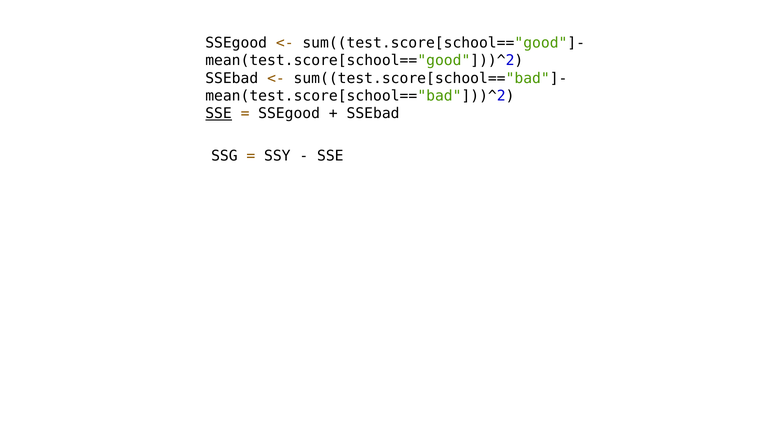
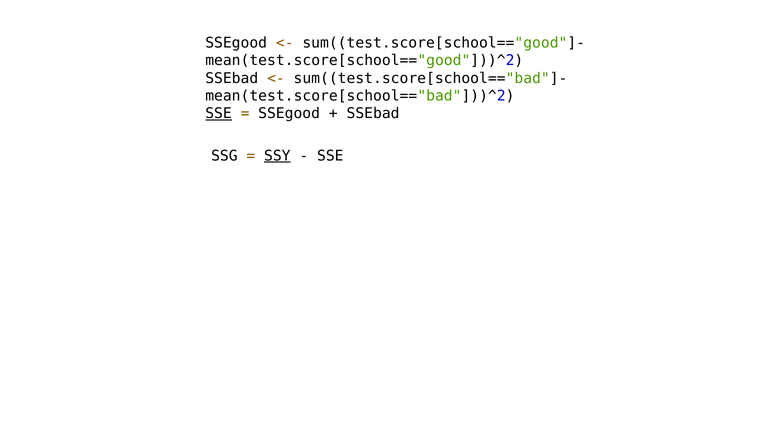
SSY underline: none -> present
